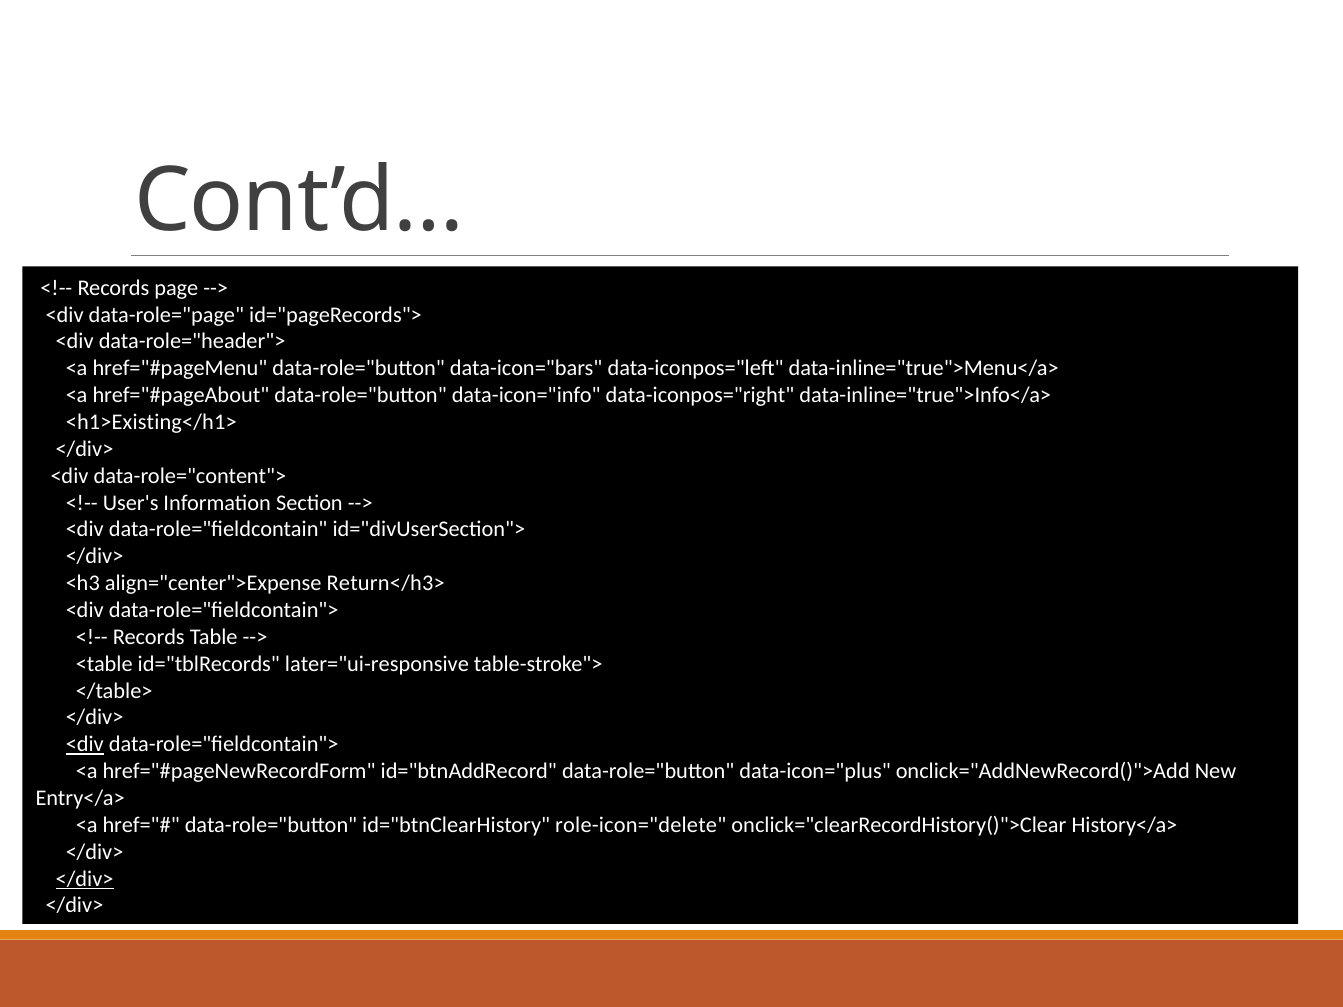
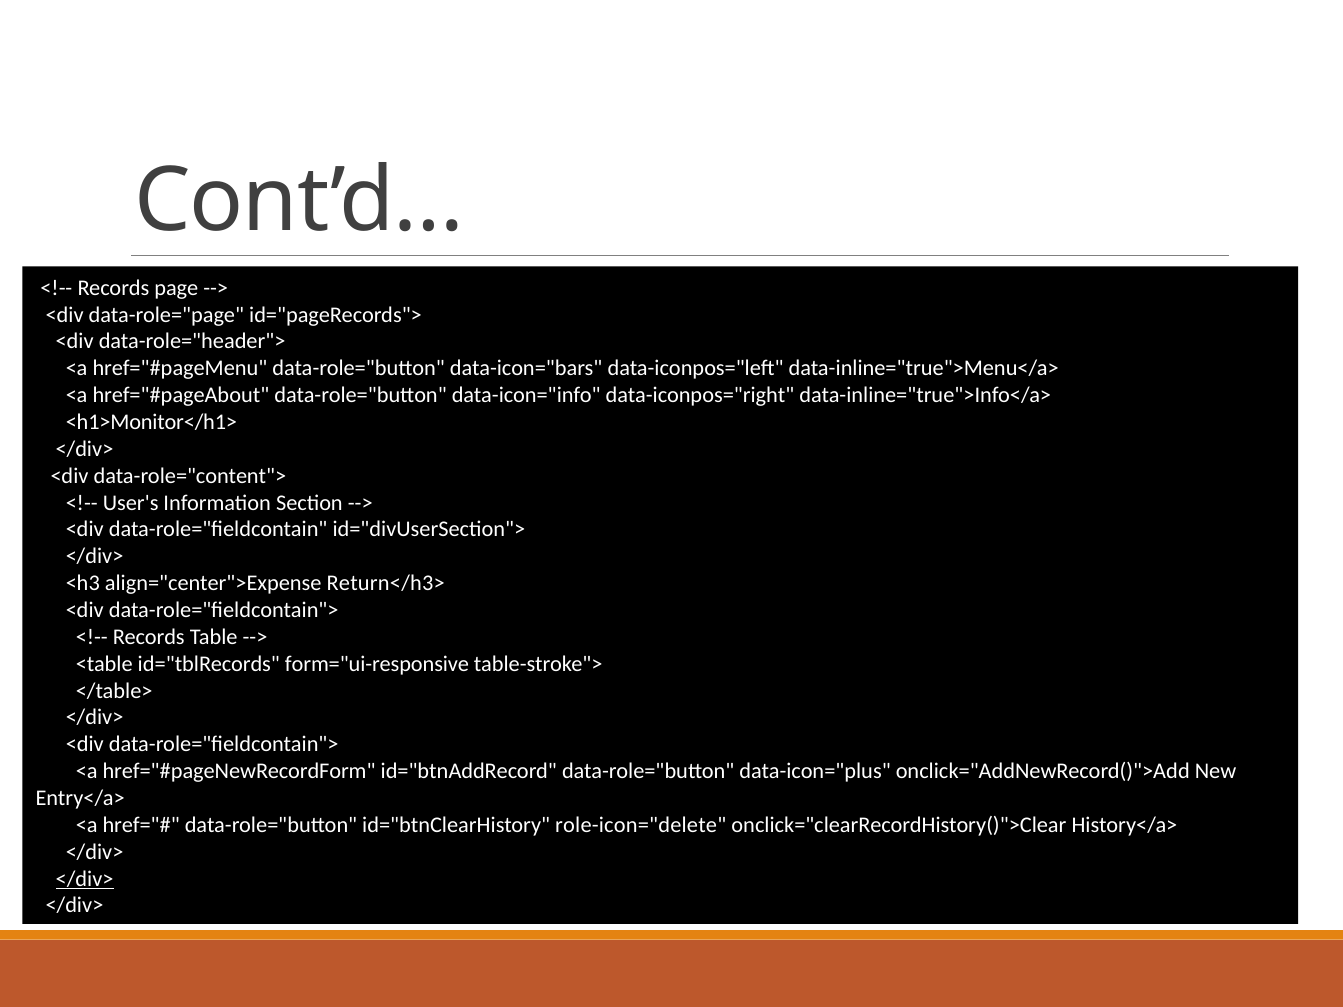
<h1>Existing</h1>: <h1>Existing</h1> -> <h1>Monitor</h1>
later="ui-responsive: later="ui-responsive -> form="ui-responsive
<div at (85, 745) underline: present -> none
